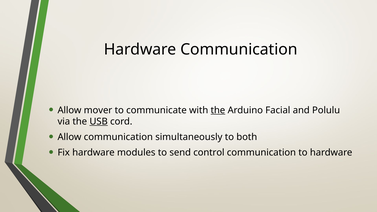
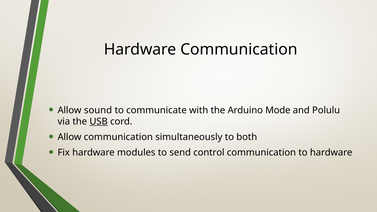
mover: mover -> sound
the at (218, 110) underline: present -> none
Facial: Facial -> Mode
